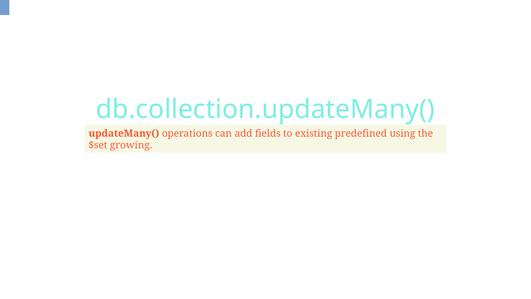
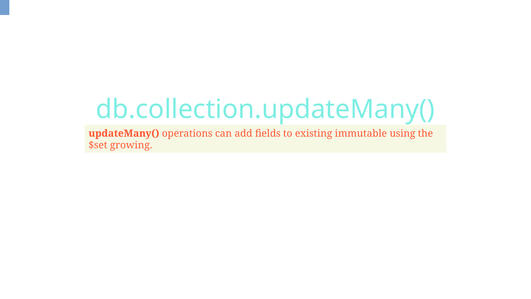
predefined: predefined -> immutable
